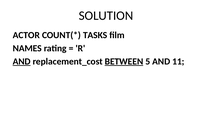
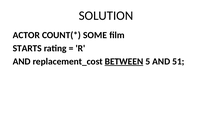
TASKS: TASKS -> SOME
NAMES: NAMES -> STARTS
AND at (22, 62) underline: present -> none
11: 11 -> 51
